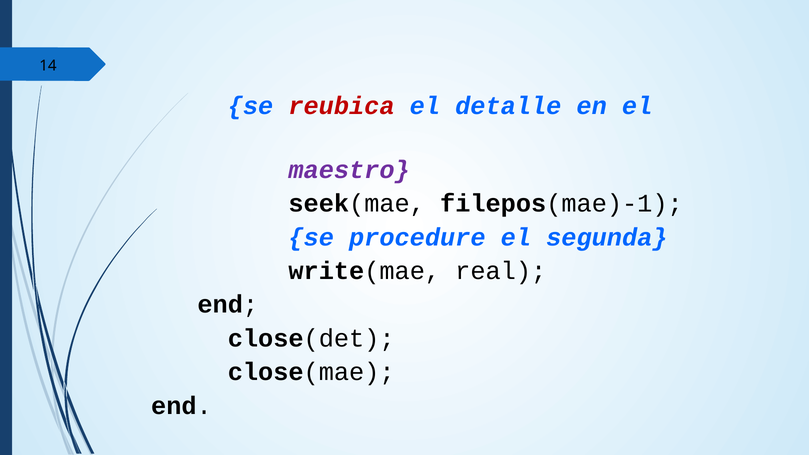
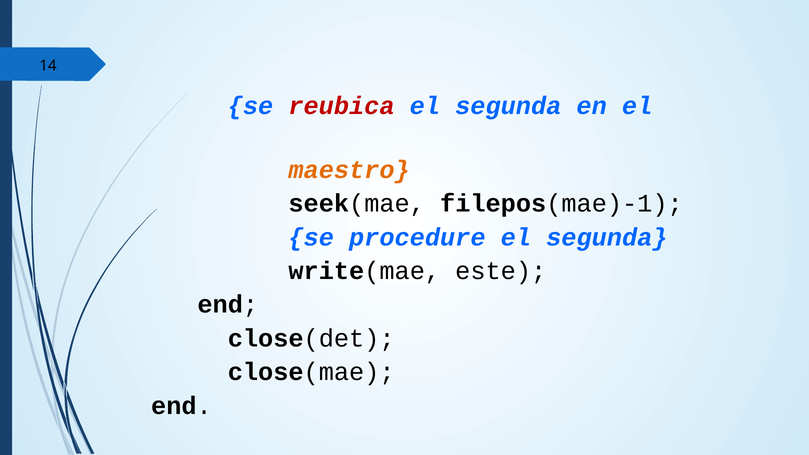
detalle at (508, 106): detalle -> segunda
maestro colour: purple -> orange
real: real -> este
